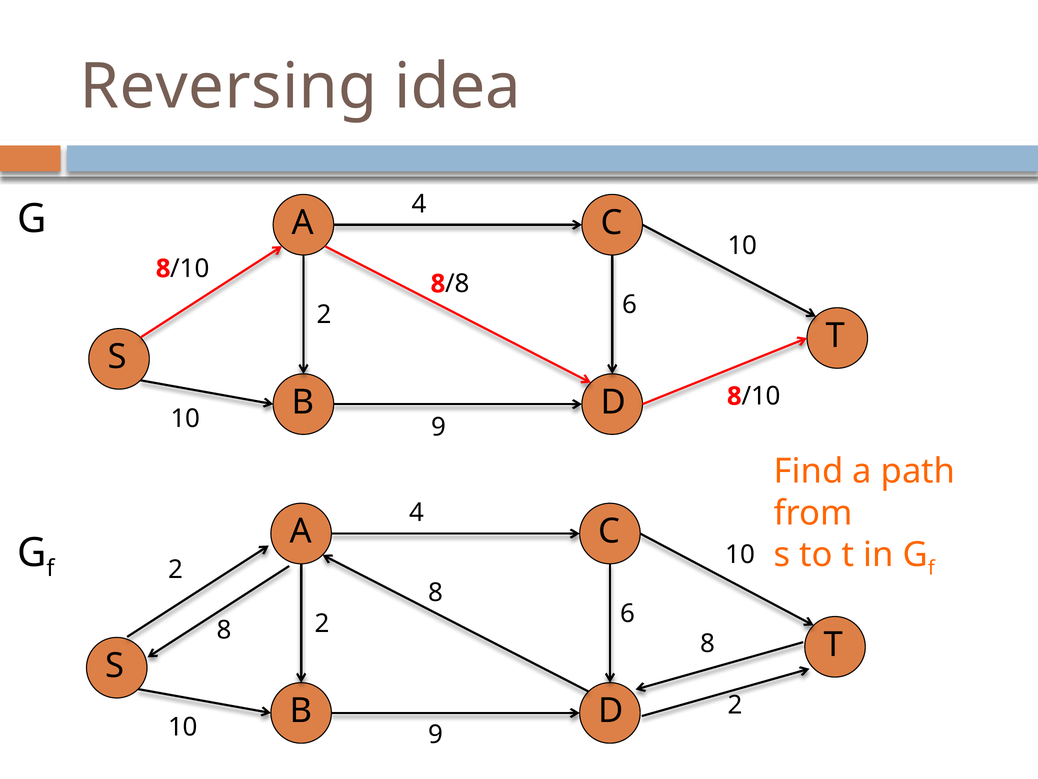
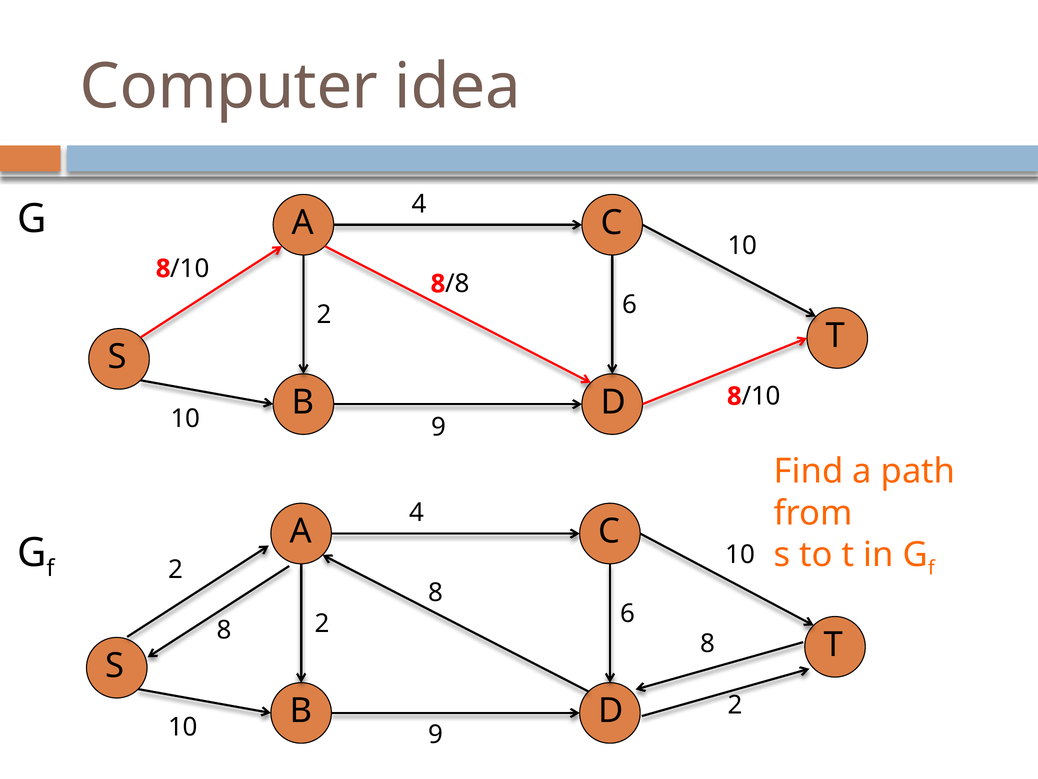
Reversing: Reversing -> Computer
